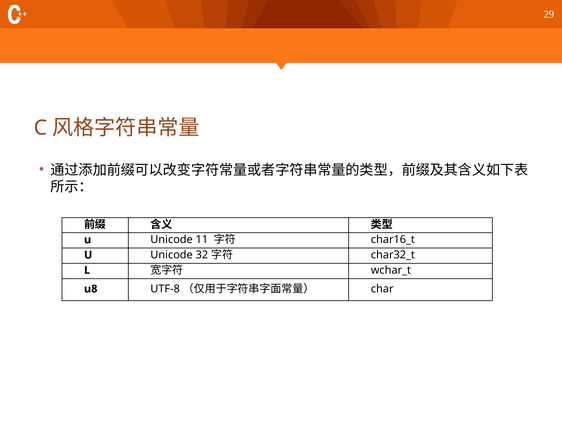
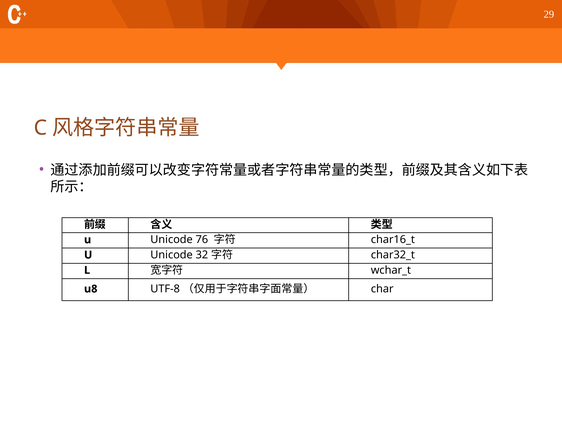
11: 11 -> 76
